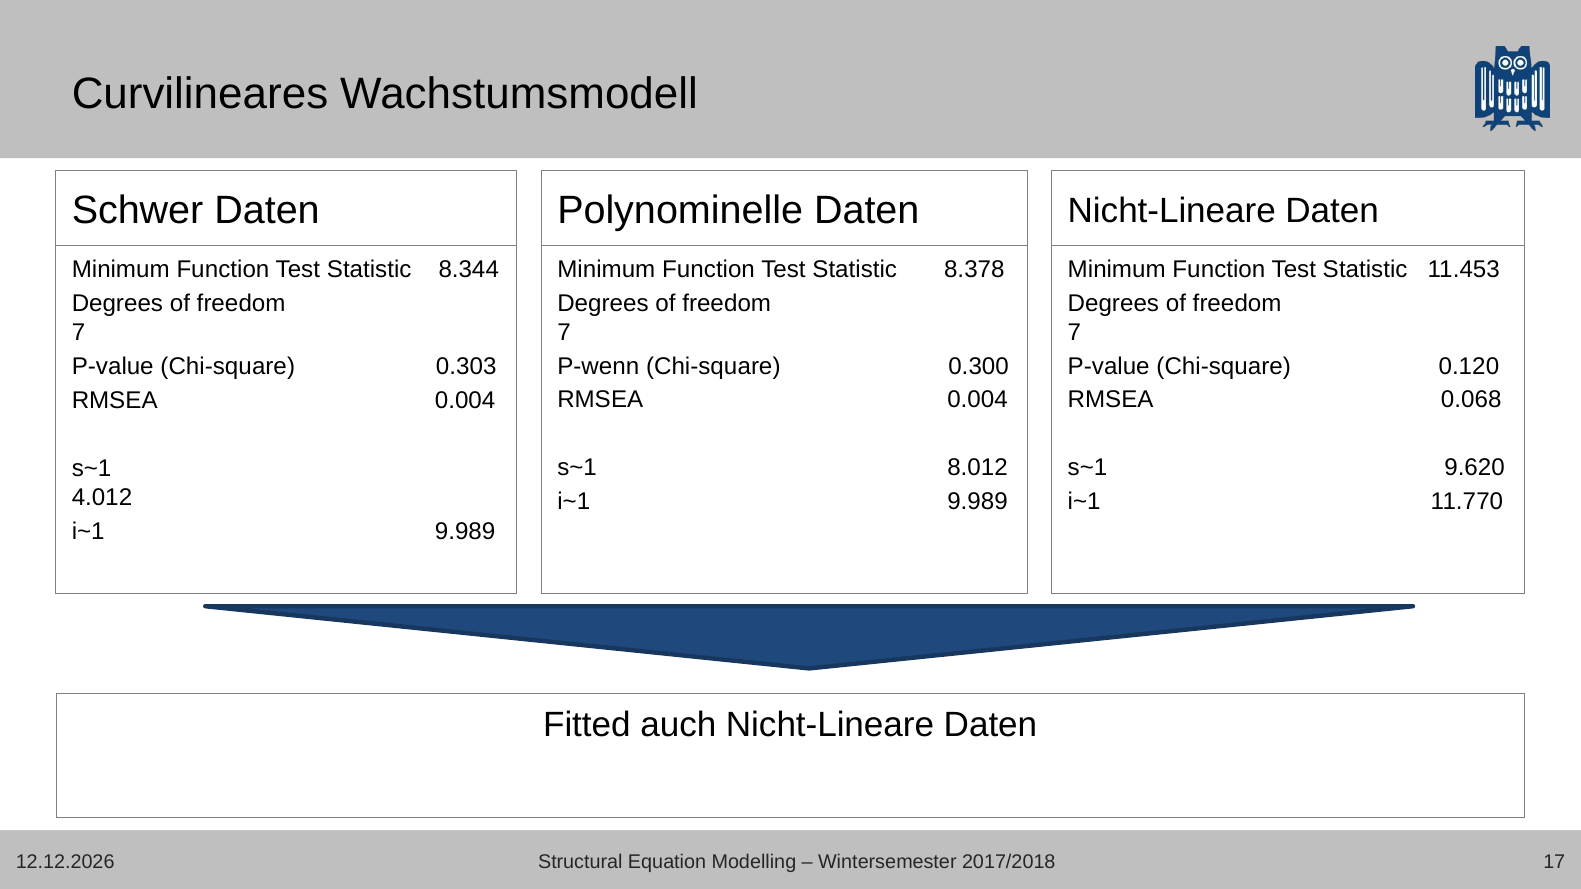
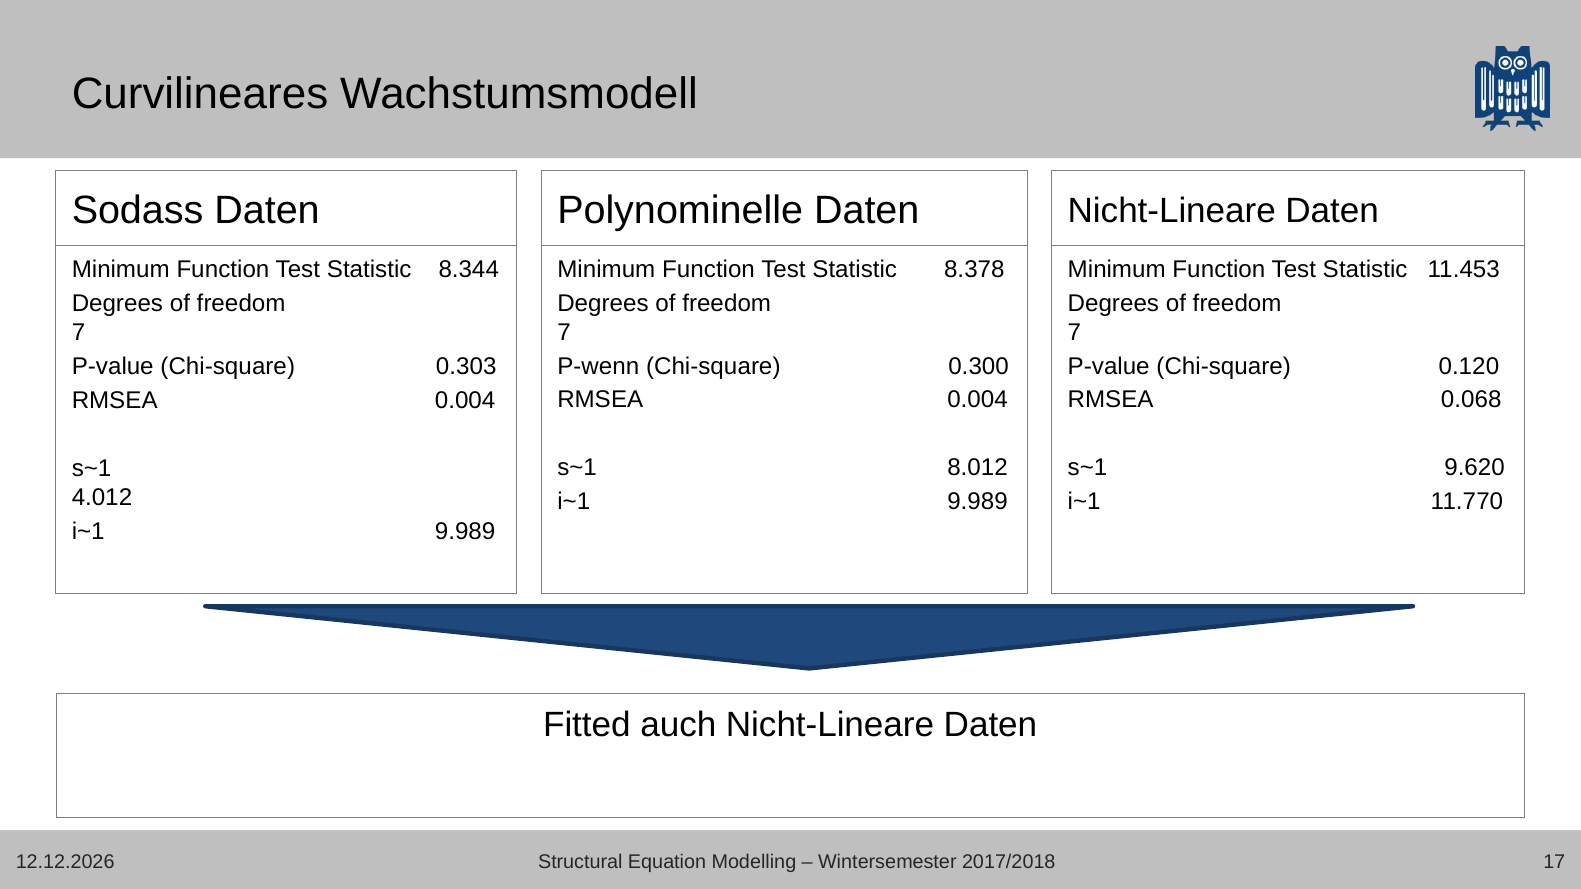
Schwer: Schwer -> Sodass
